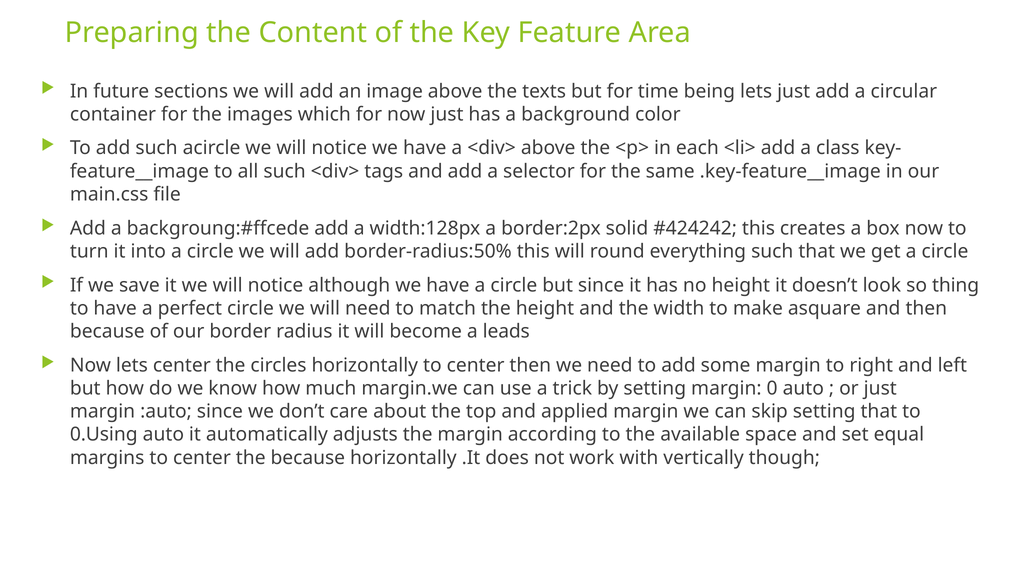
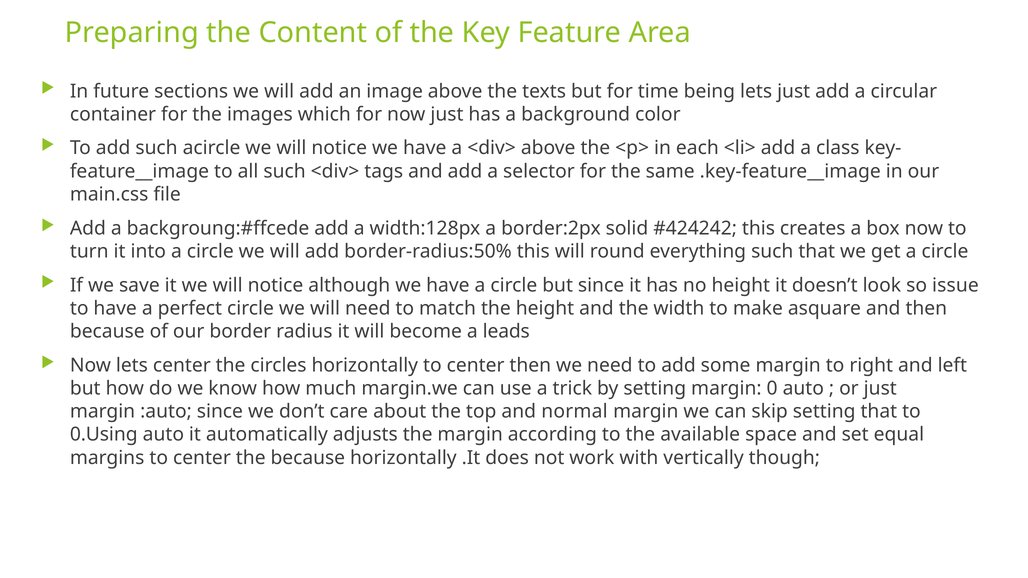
thing: thing -> issue
applied: applied -> normal
